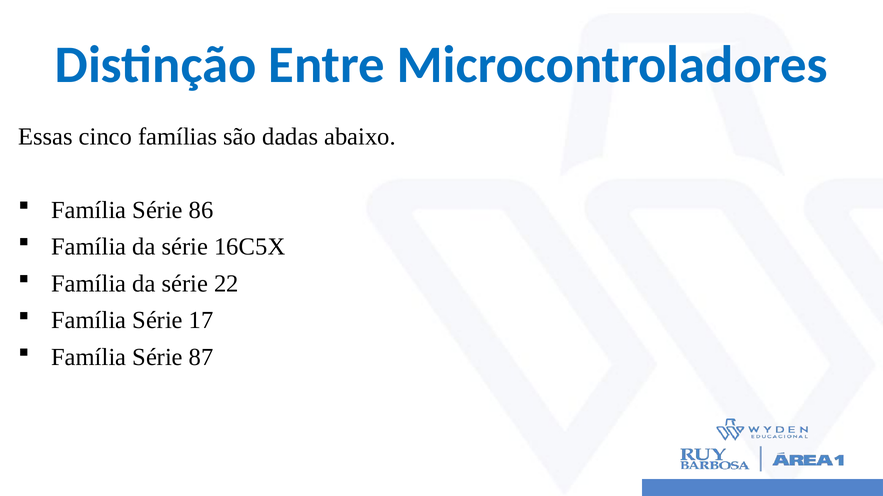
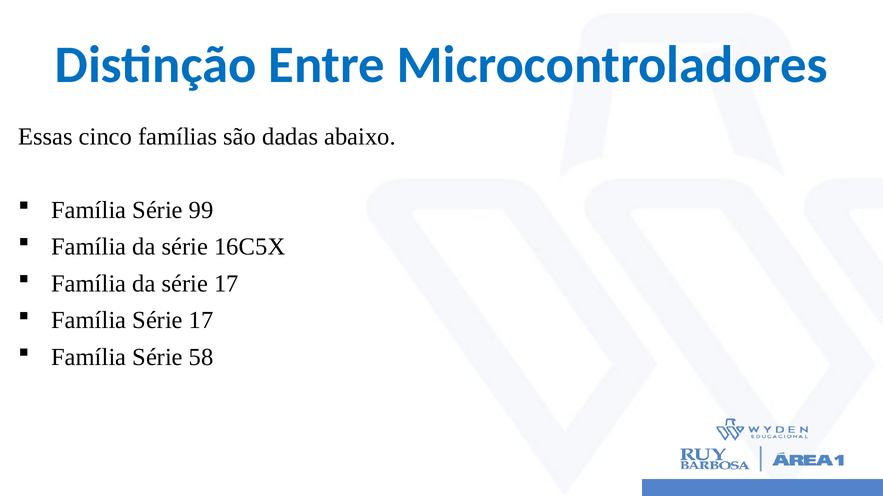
86: 86 -> 99
da série 22: 22 -> 17
87: 87 -> 58
